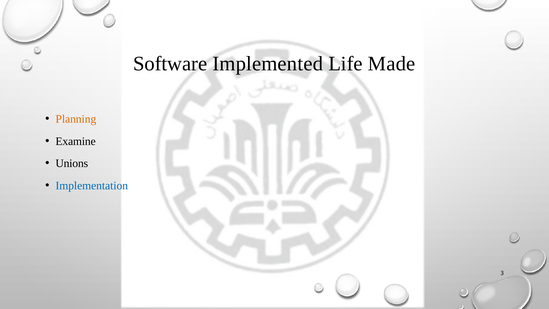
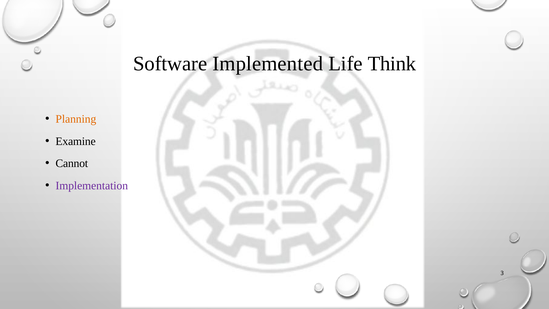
Made: Made -> Think
Unions: Unions -> Cannot
Implementation colour: blue -> purple
